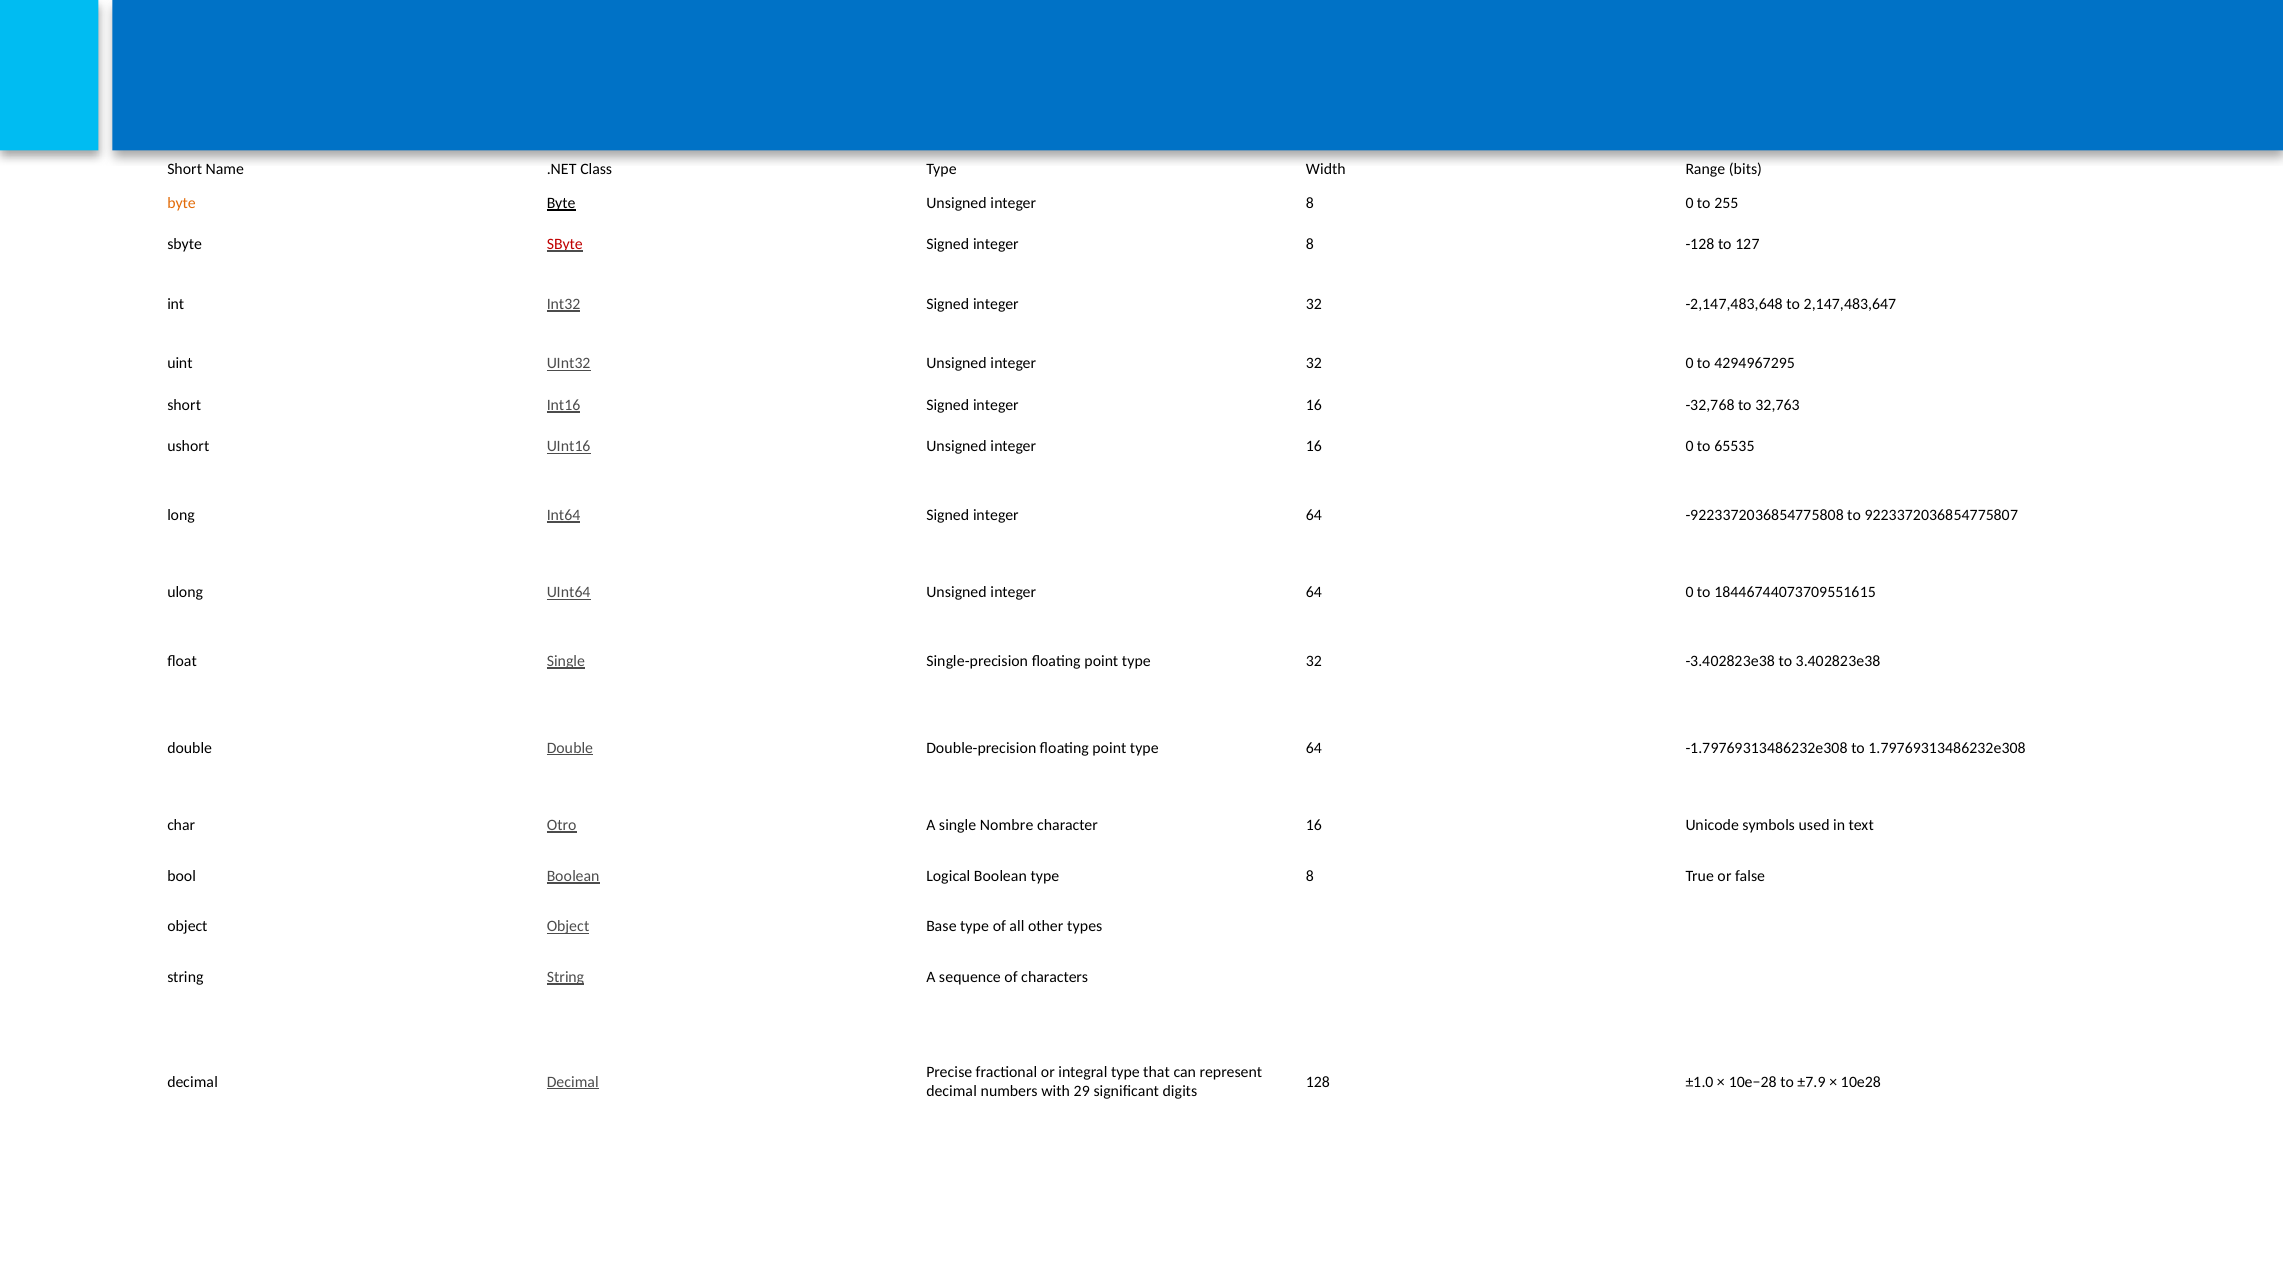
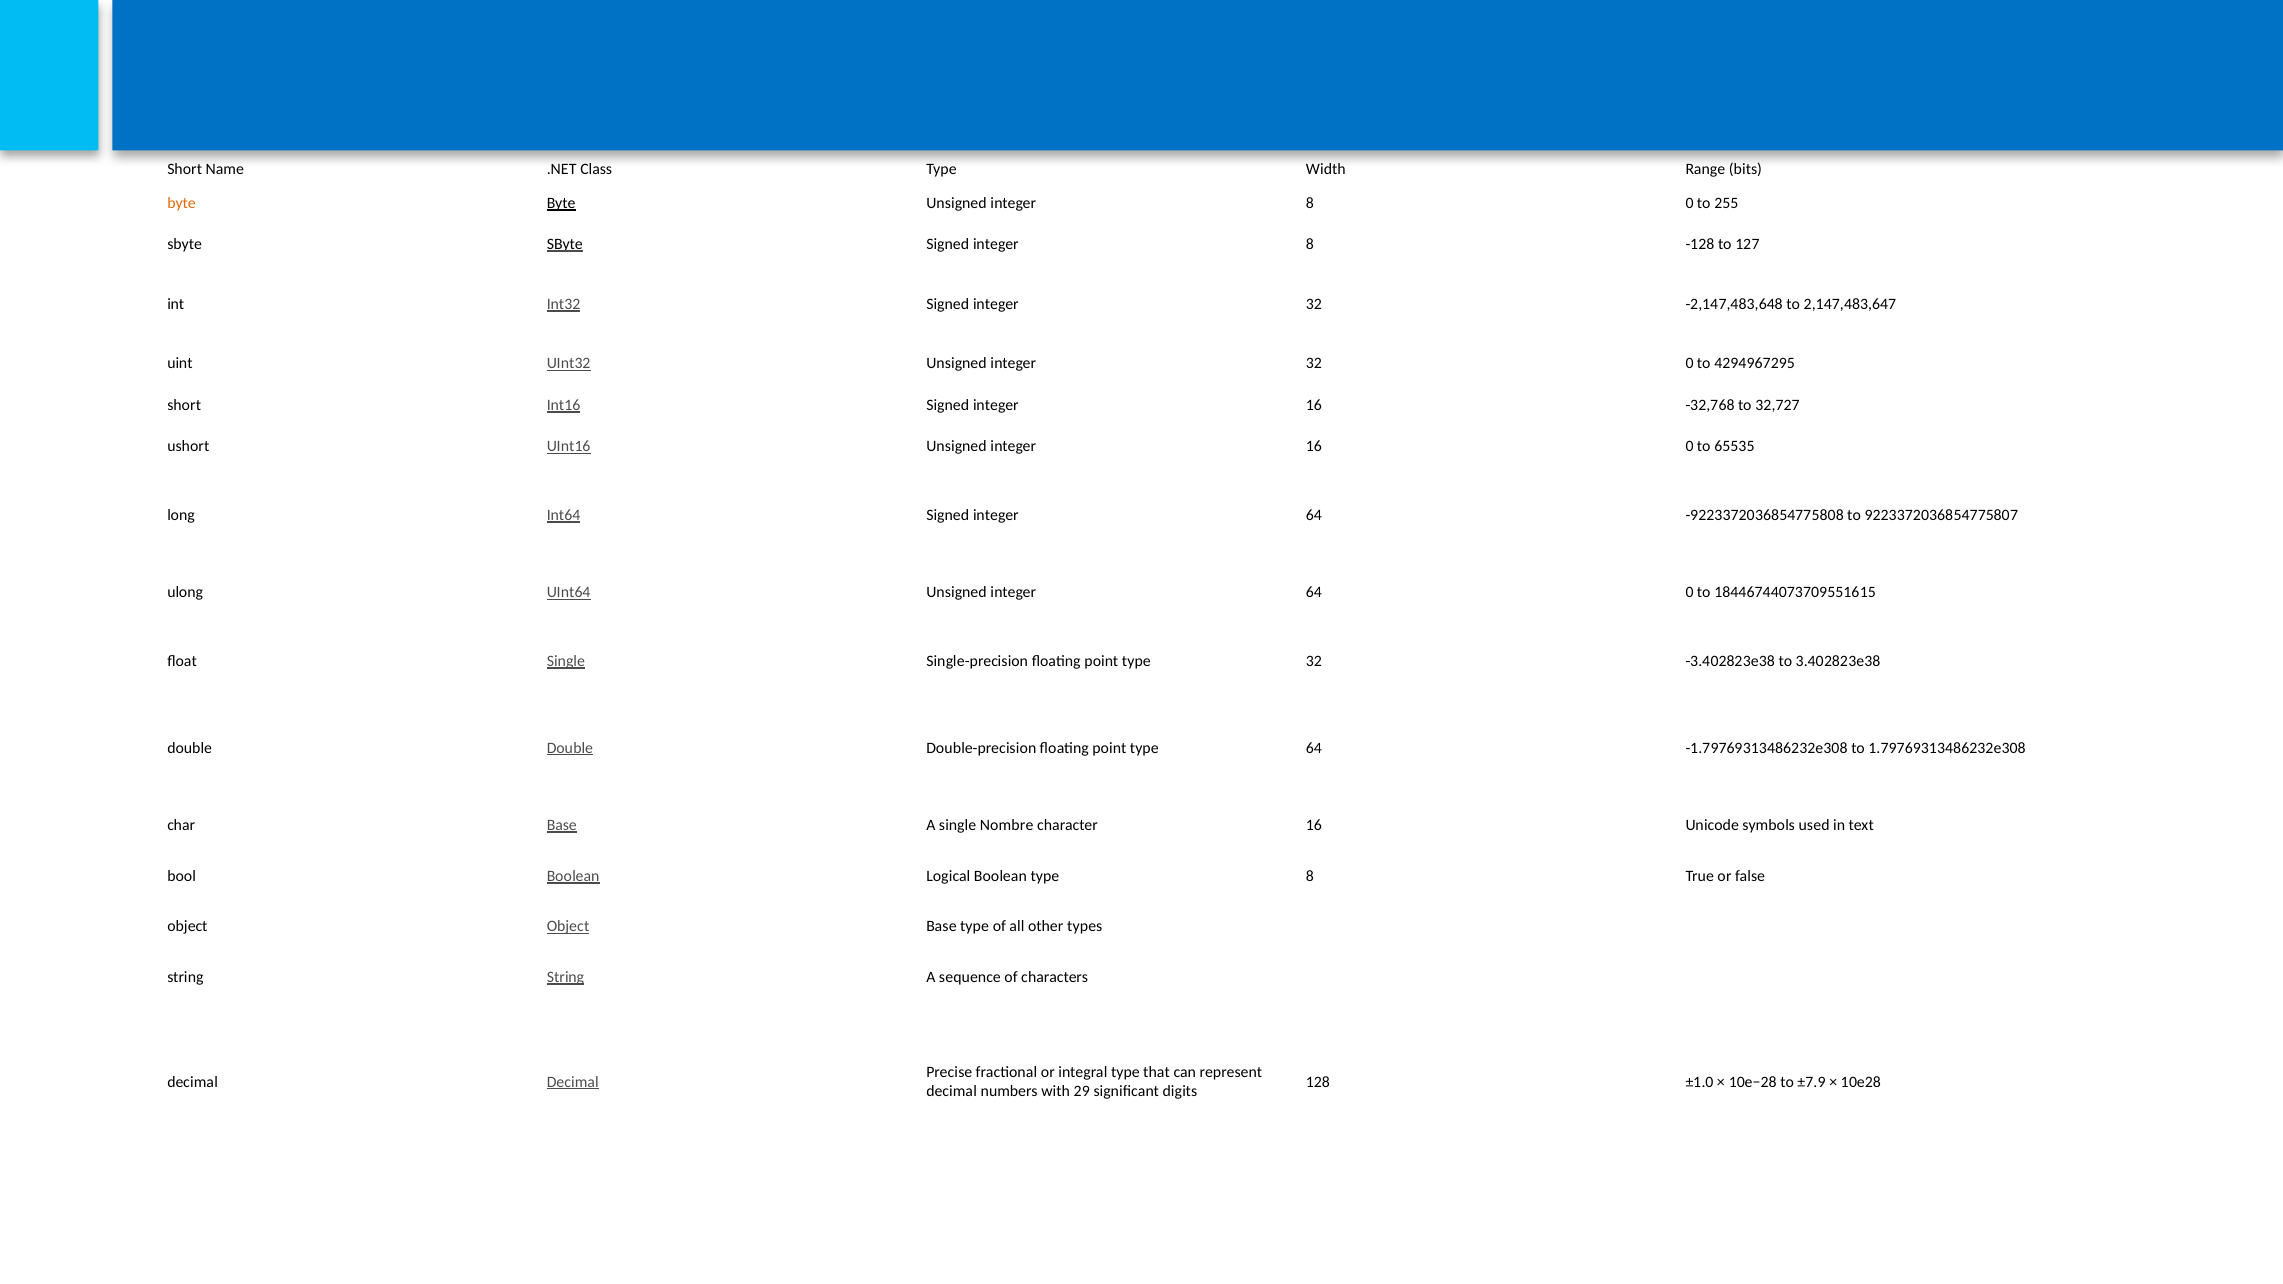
SByte at (565, 244) colour: red -> black
32,763: 32,763 -> 32,727
char Otro: Otro -> Base
